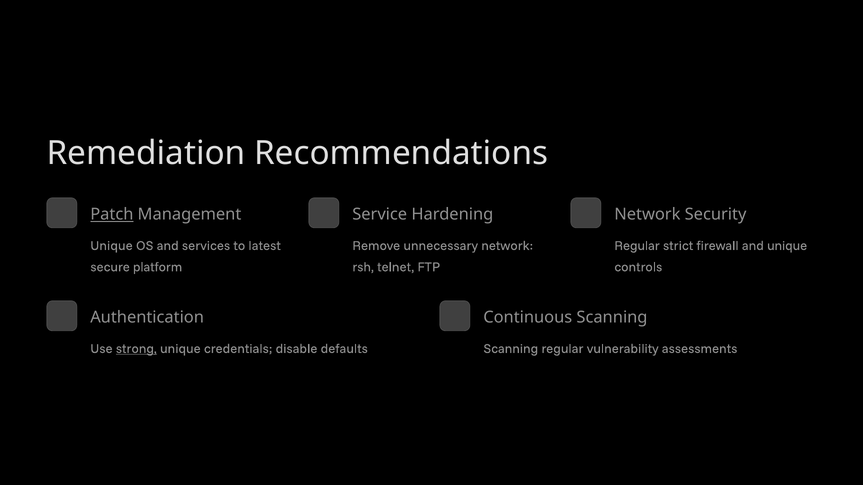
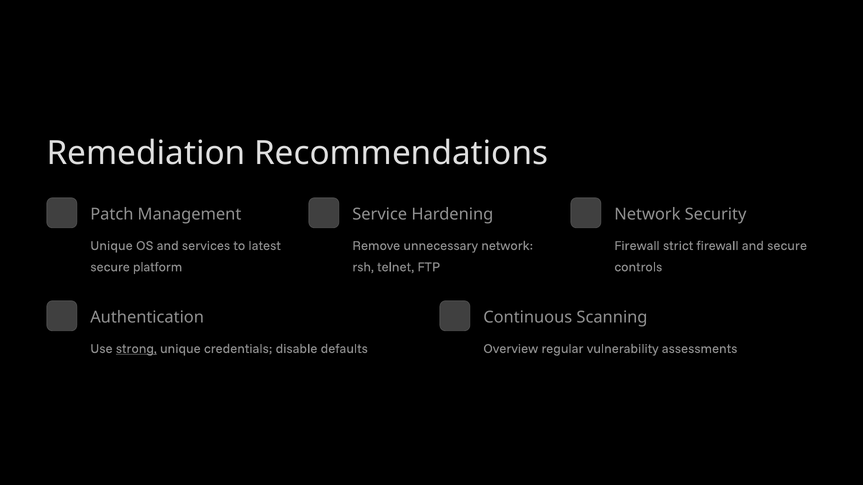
Patch underline: present -> none
Regular at (637, 246): Regular -> Firewall
and unique: unique -> secure
Scanning at (511, 349): Scanning -> Overview
